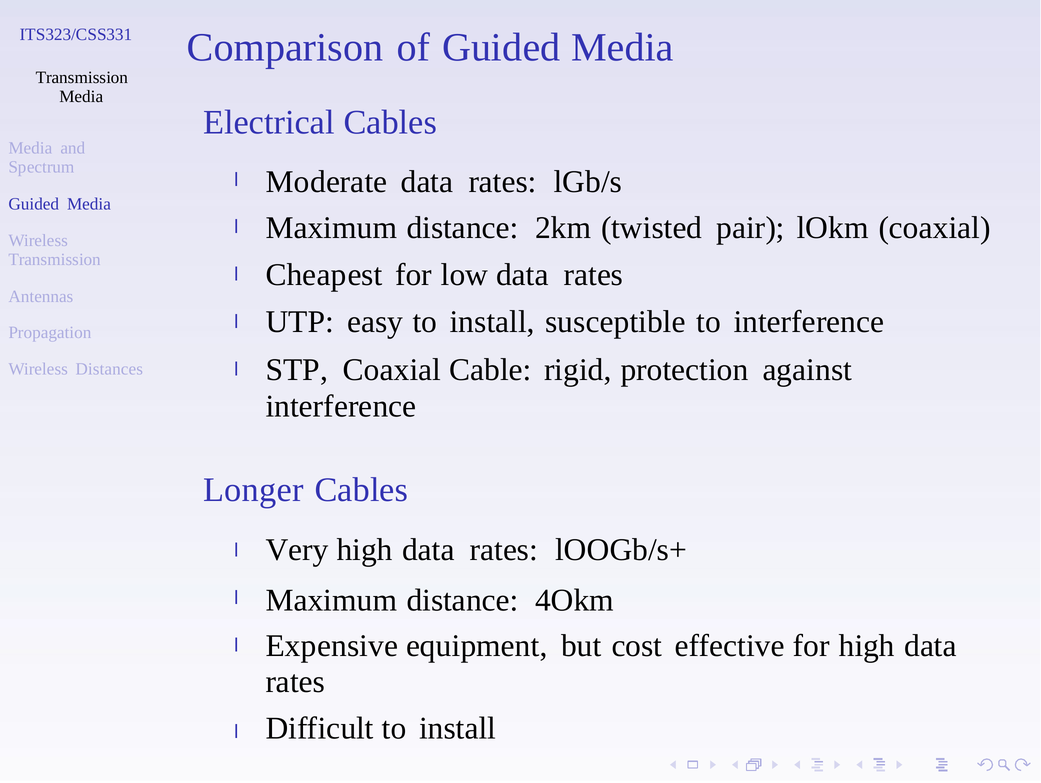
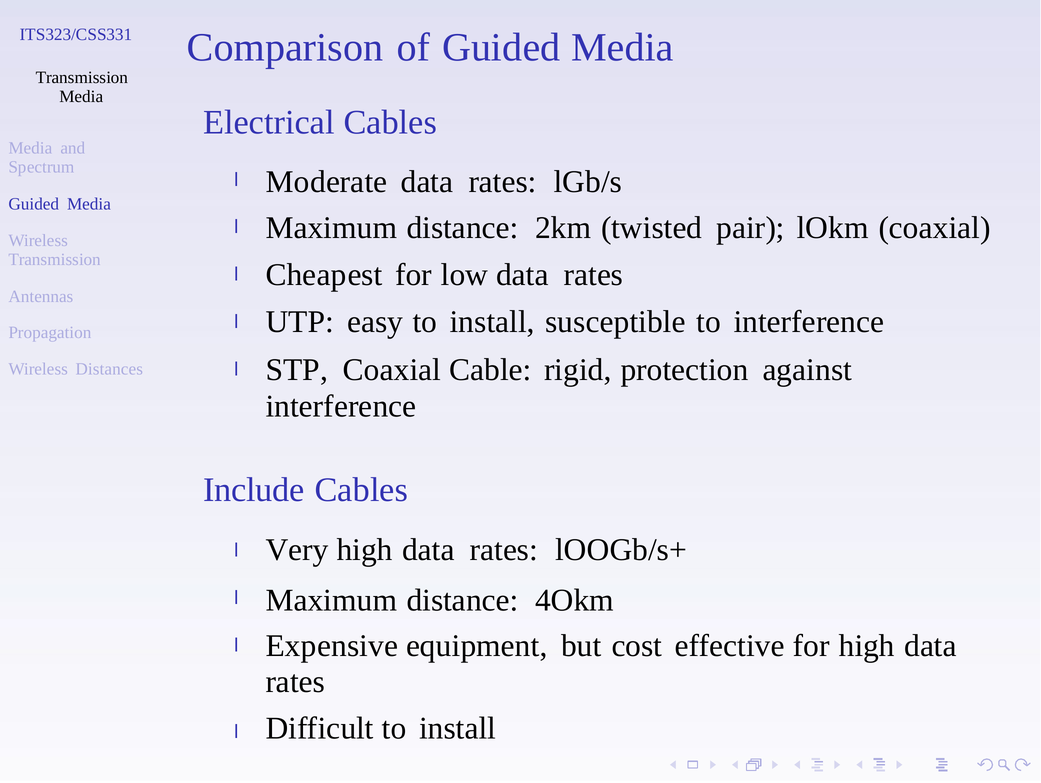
Longer: Longer -> Include
